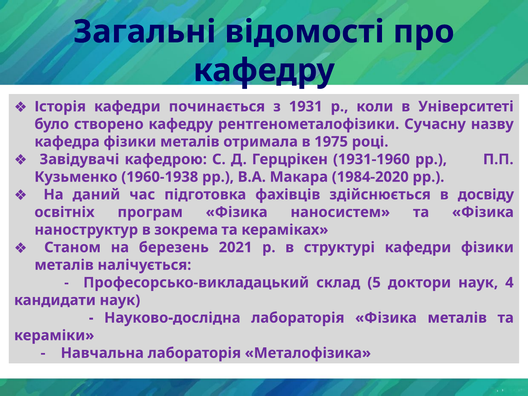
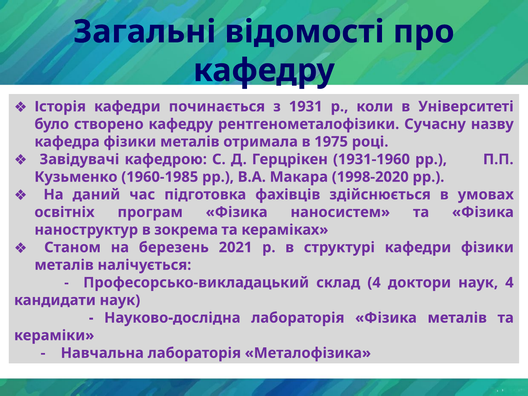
1960-1938: 1960-1938 -> 1960-1985
1984-2020: 1984-2020 -> 1998-2020
досвіду: досвіду -> умовах
склад 5: 5 -> 4
